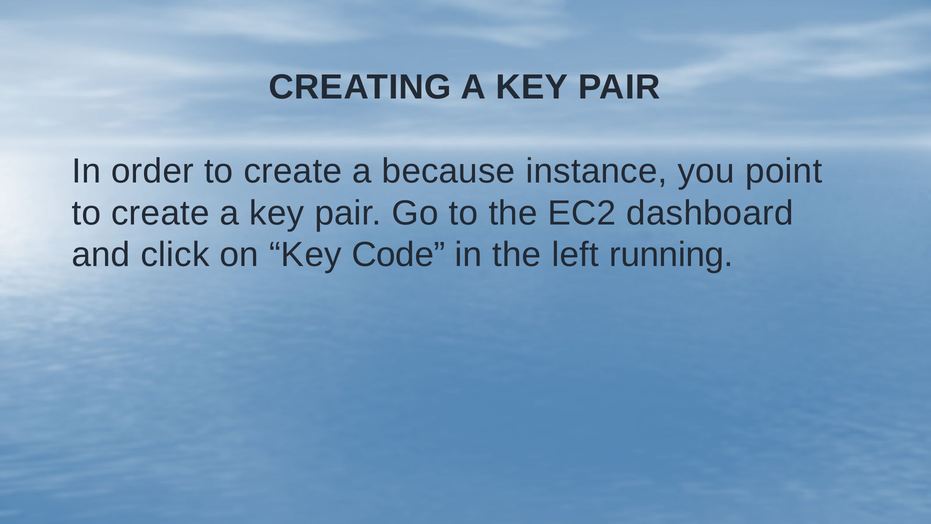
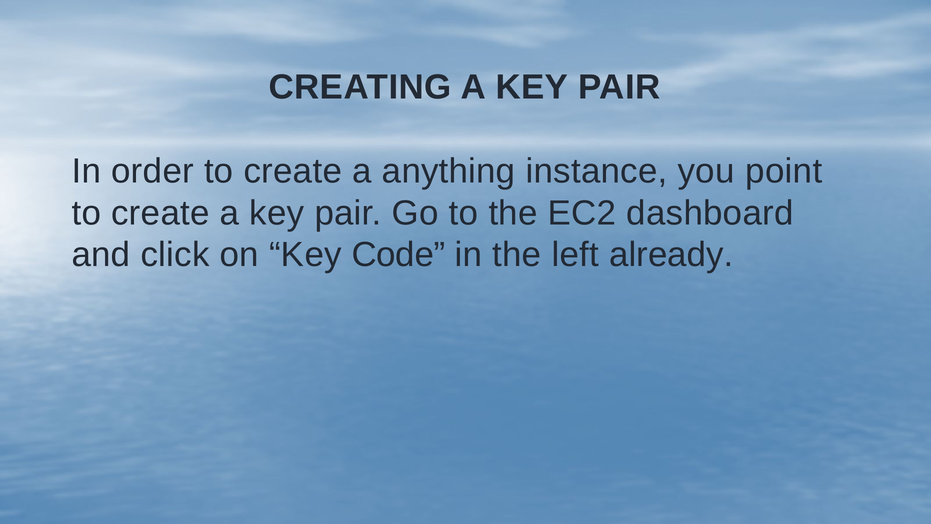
because: because -> anything
running: running -> already
